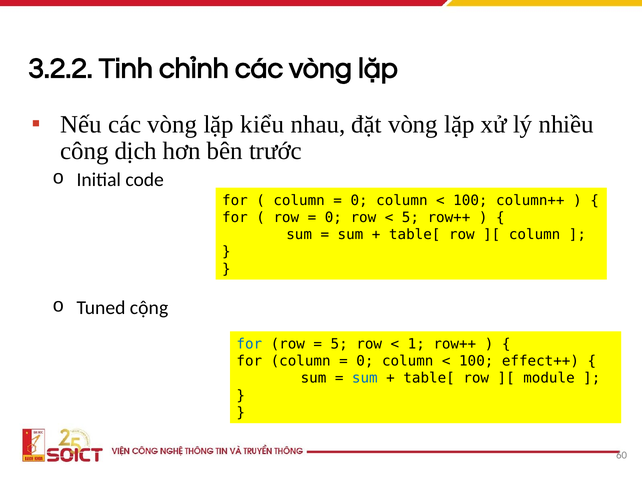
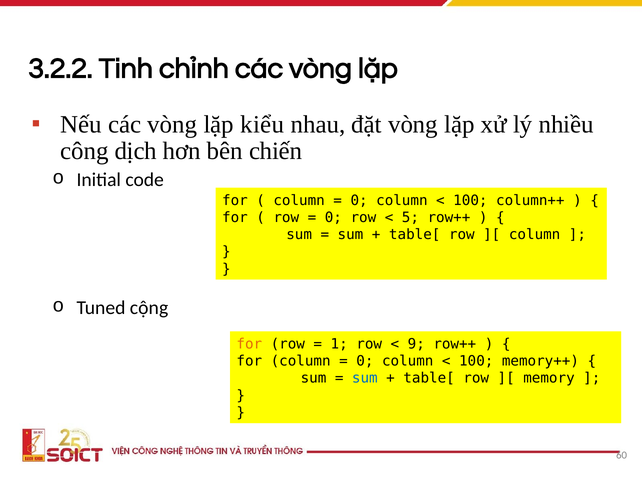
trước: trước -> chiến
for at (249, 344) colour: blue -> orange
5 at (339, 344): 5 -> 1
1: 1 -> 9
effect++: effect++ -> memory++
module: module -> memory
